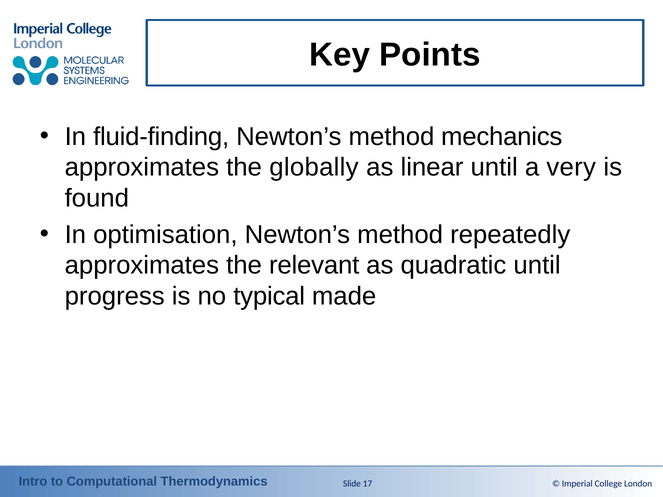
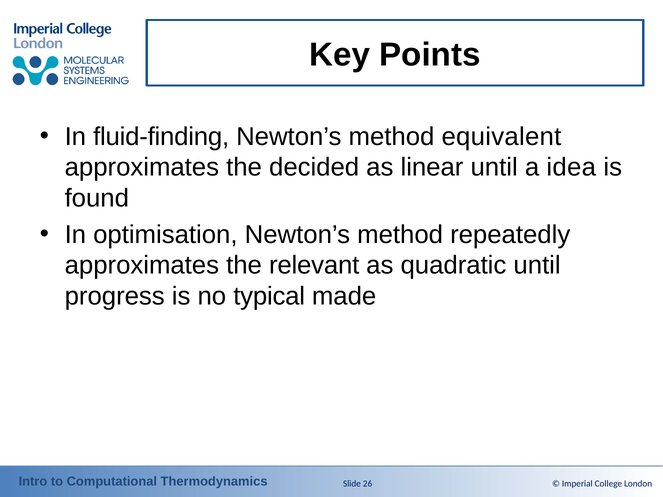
mechanics: mechanics -> equivalent
globally: globally -> decided
very: very -> idea
17: 17 -> 26
